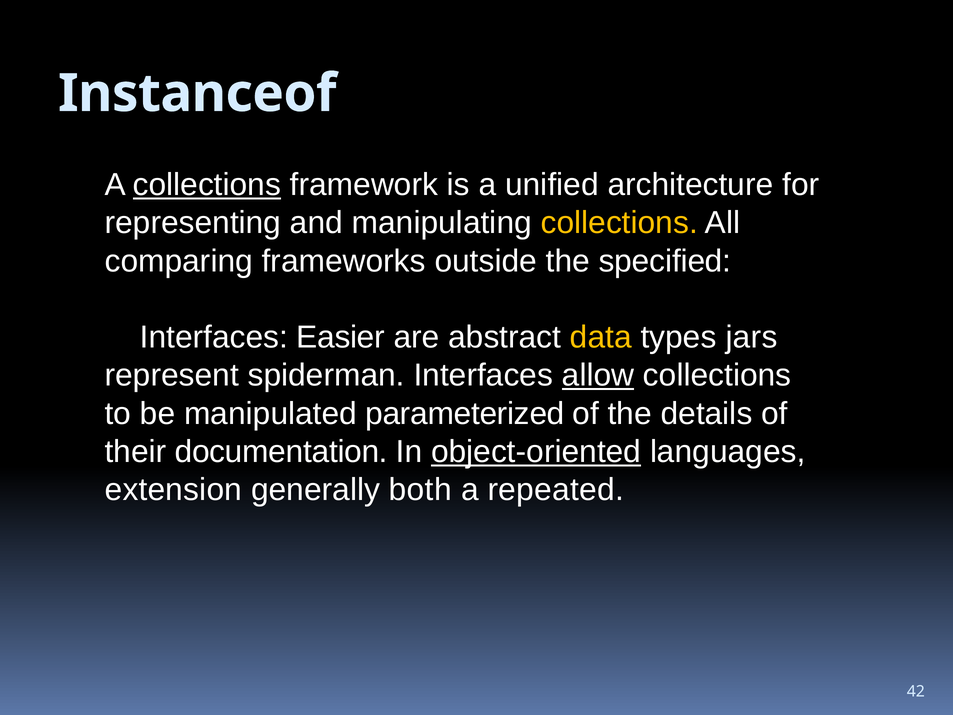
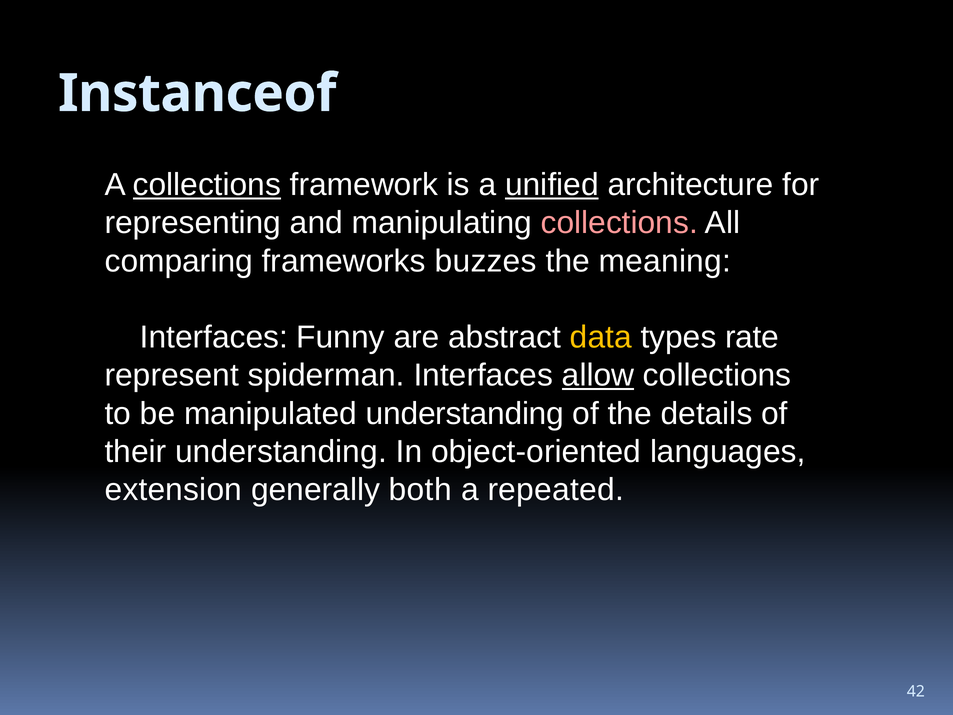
unified underline: none -> present
collections at (619, 223) colour: yellow -> pink
outside: outside -> buzzes
specified: specified -> meaning
Easier: Easier -> Funny
jars: jars -> rate
manipulated parameterized: parameterized -> understanding
their documentation: documentation -> understanding
object-oriented underline: present -> none
